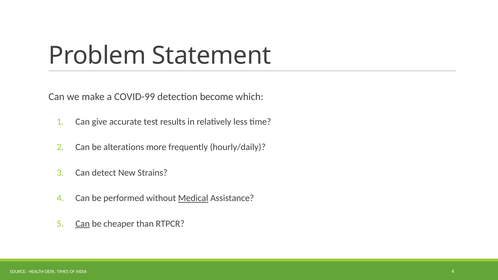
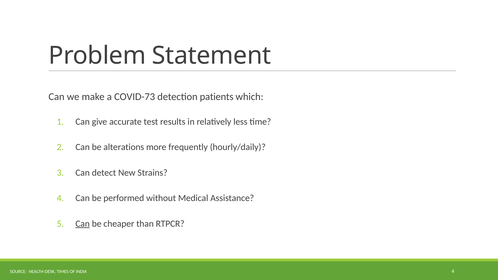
COVID-99: COVID-99 -> COVID-73
become: become -> patients
Medical underline: present -> none
